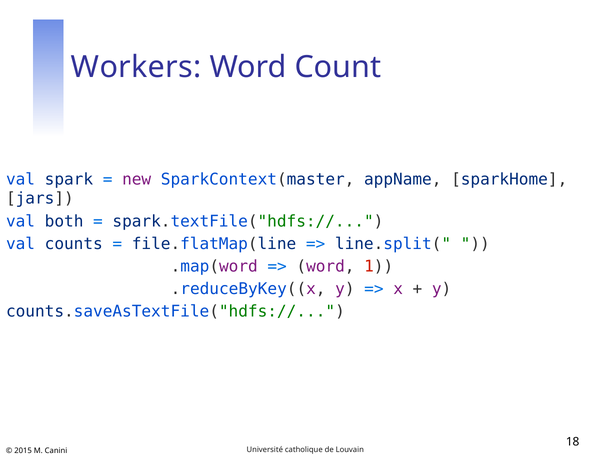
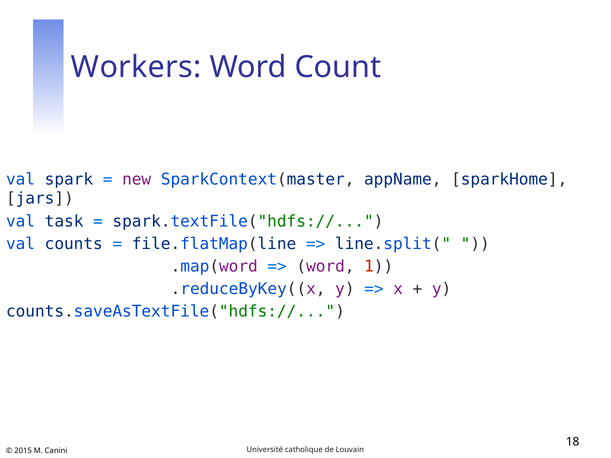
both: both -> task
